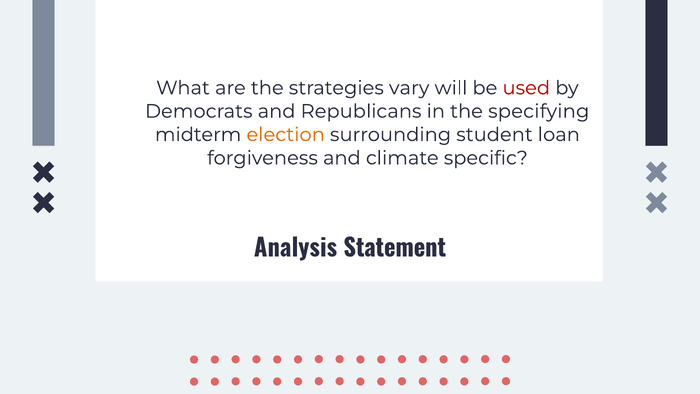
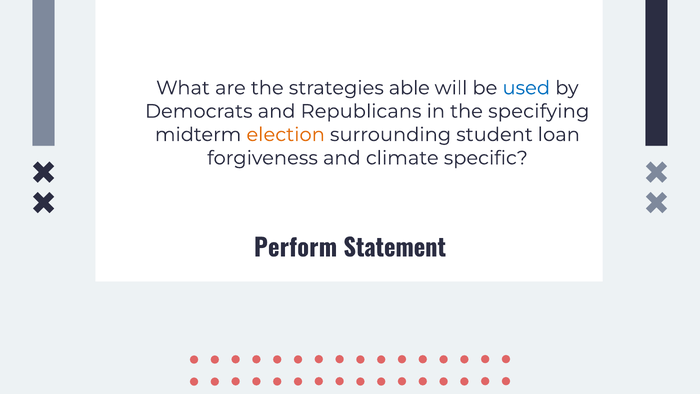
vary: vary -> able
used colour: red -> blue
Analysis: Analysis -> Perform
